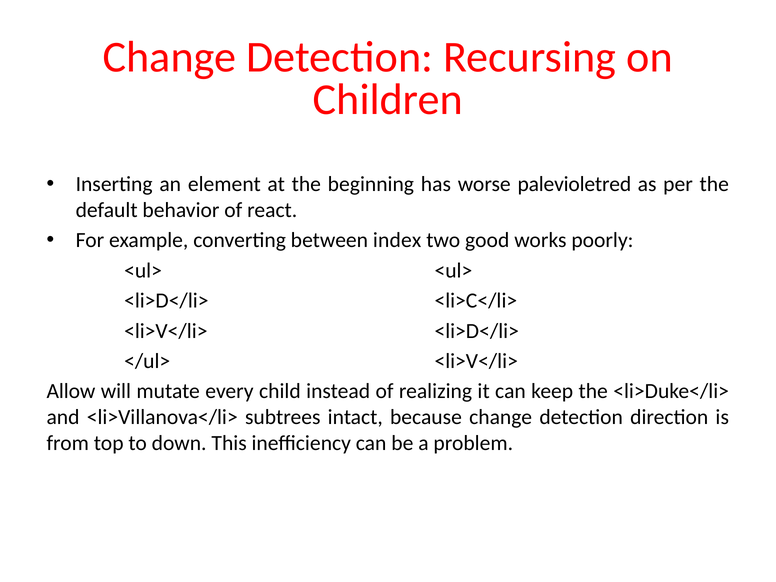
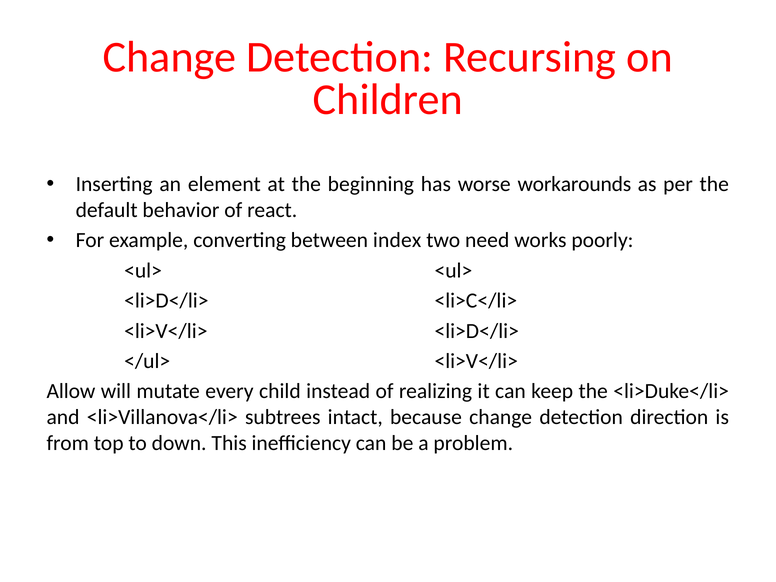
palevioletred: palevioletred -> workarounds
good: good -> need
